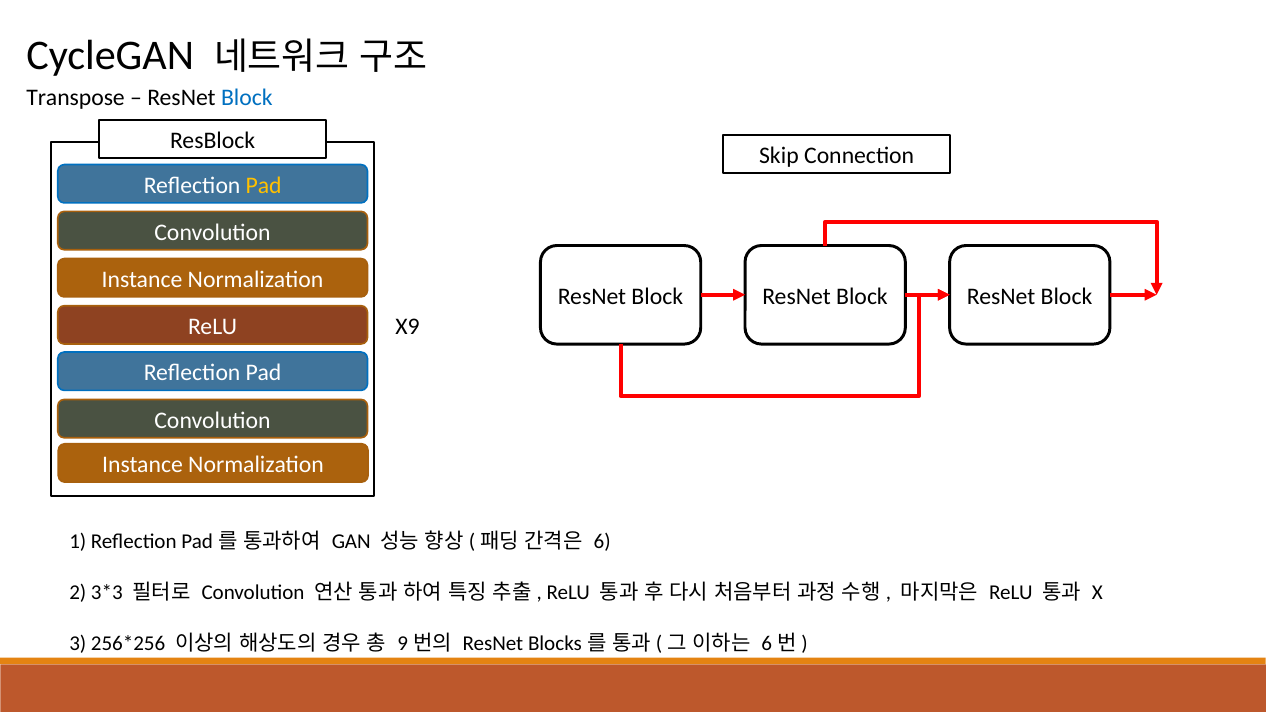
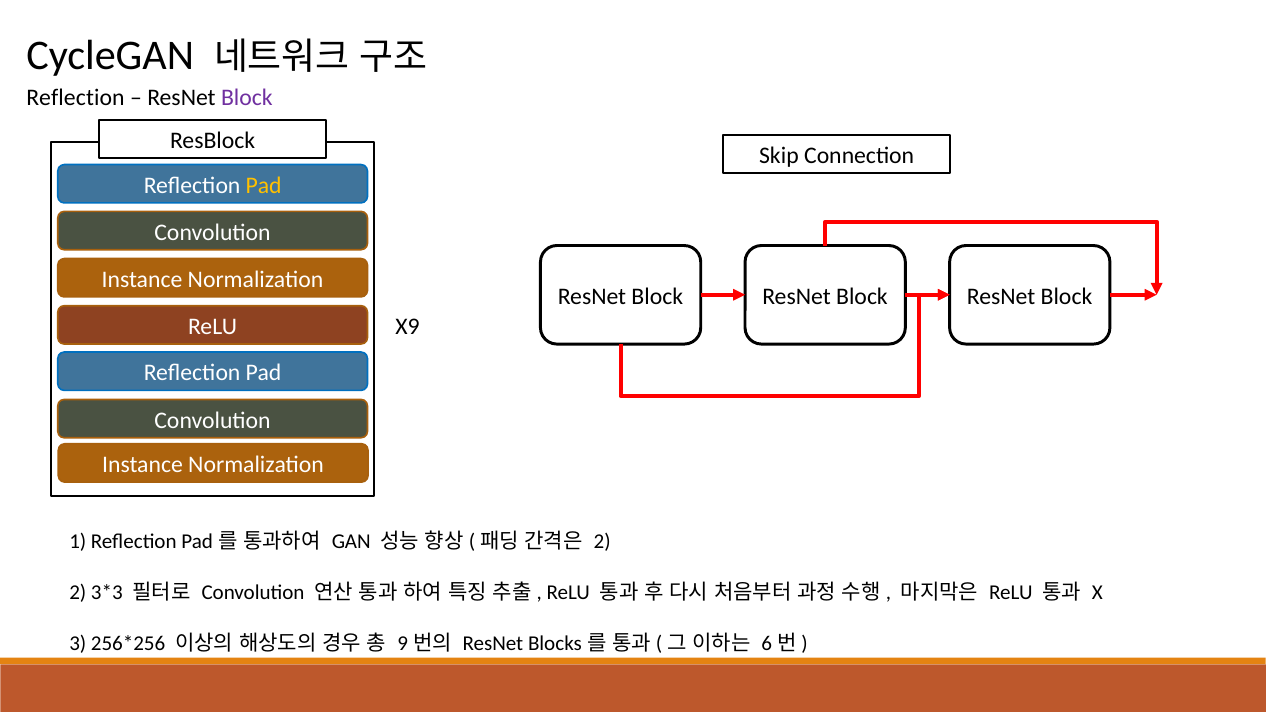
Transpose at (76, 98): Transpose -> Reflection
Block at (247, 98) colour: blue -> purple
6 at (602, 542): 6 -> 2
